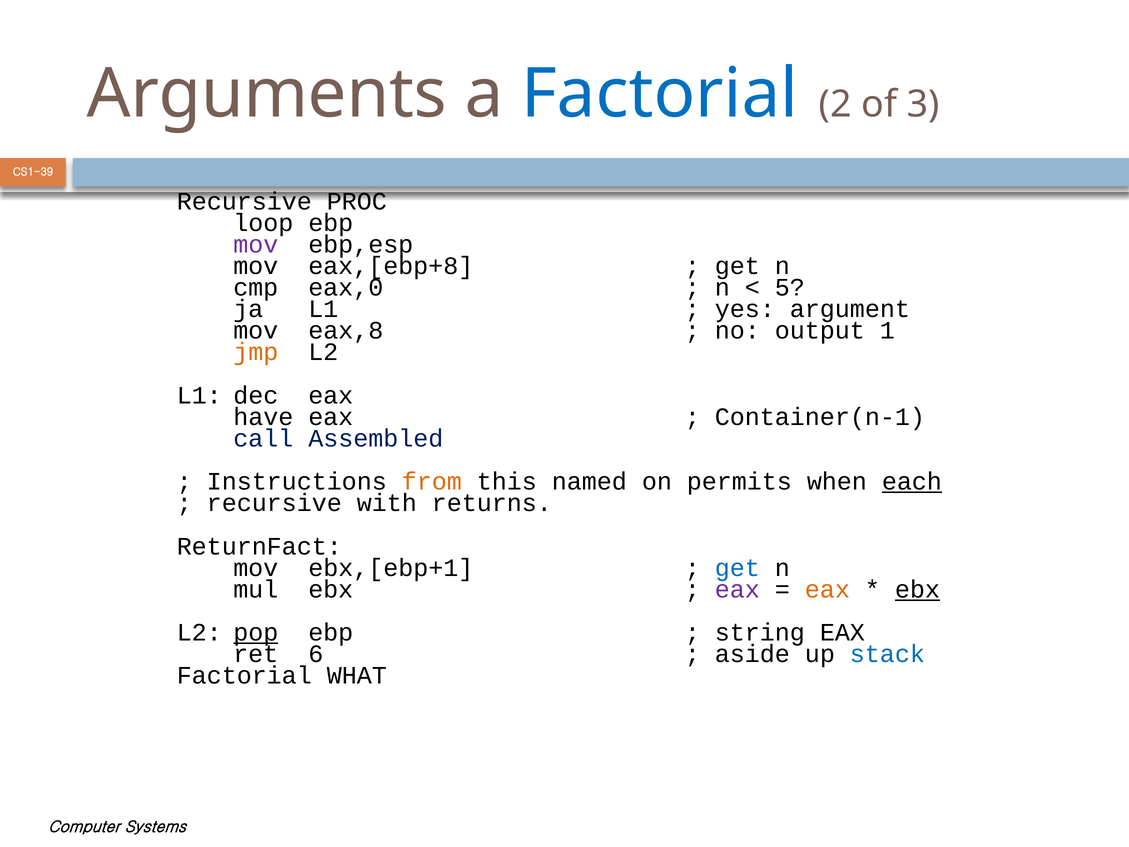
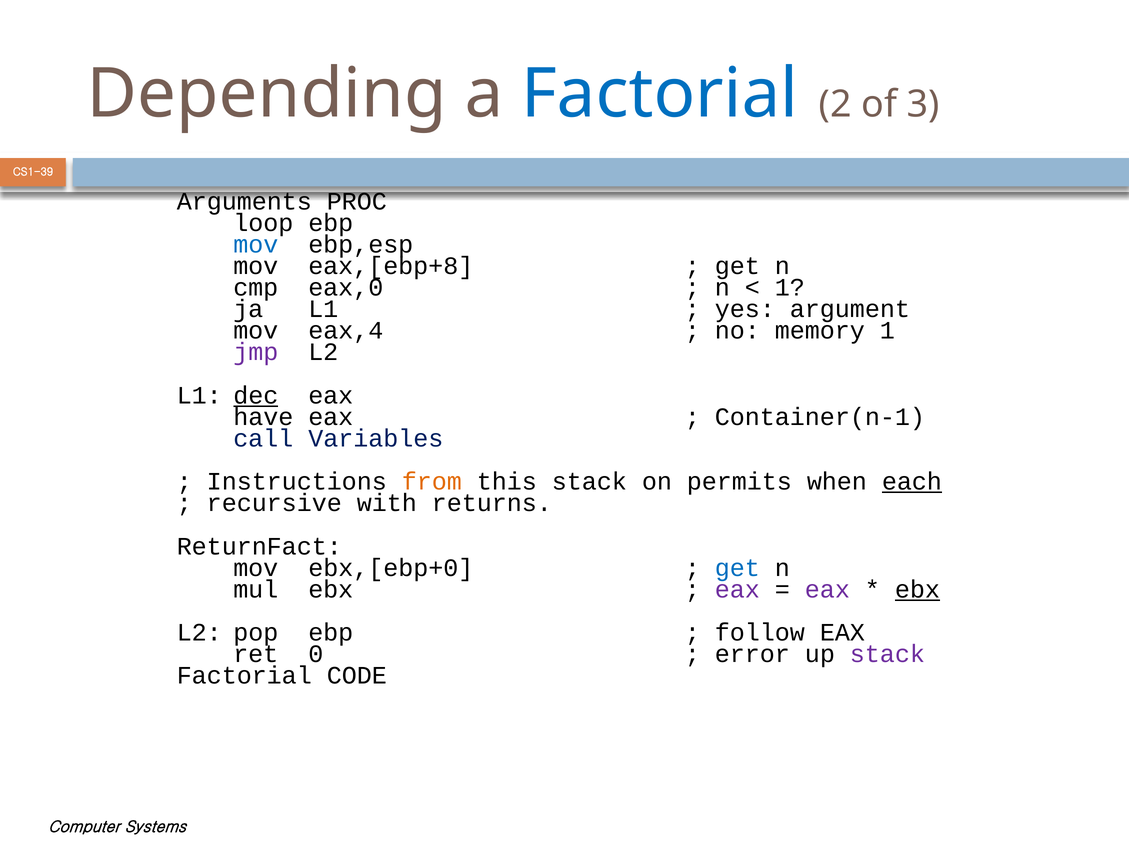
Arguments: Arguments -> Depending
Recursive at (244, 201): Recursive -> Arguments
mov at (256, 244) colour: purple -> blue
5 at (790, 287): 5 -> 1
eax,8: eax,8 -> eax,4
output: output -> memory
jmp colour: orange -> purple
dec underline: none -> present
Assembled: Assembled -> Variables
this named: named -> stack
ebx,[ebp+1: ebx,[ebp+1 -> ebx,[ebp+0
eax at (827, 589) colour: orange -> purple
pop underline: present -> none
string: string -> follow
6: 6 -> 0
aside: aside -> error
stack at (887, 654) colour: blue -> purple
WHAT: WHAT -> CODE
